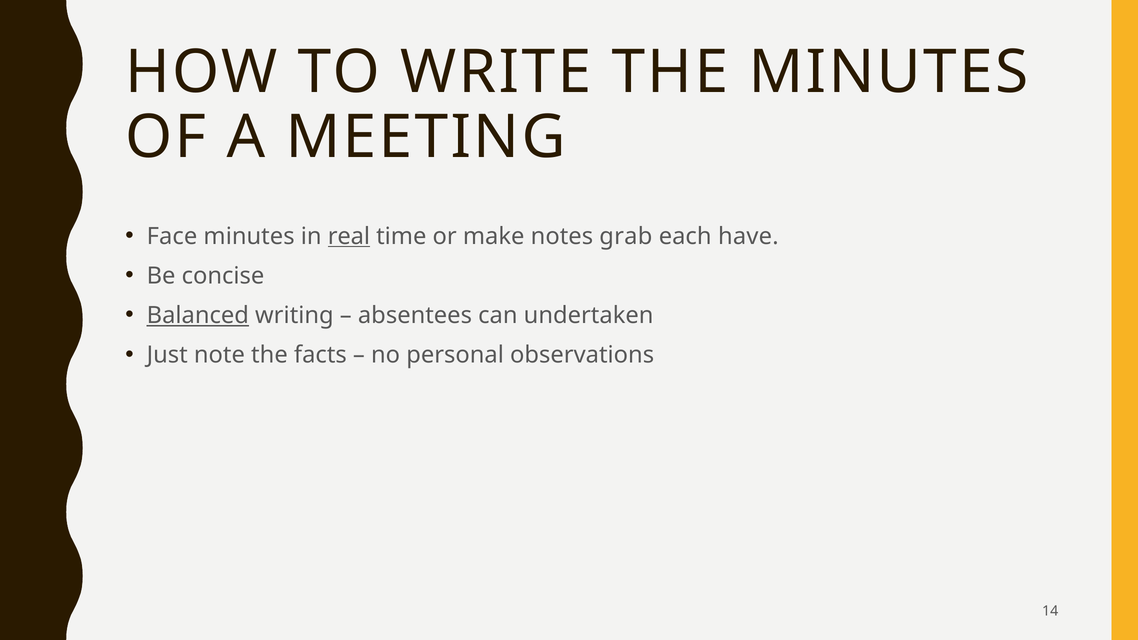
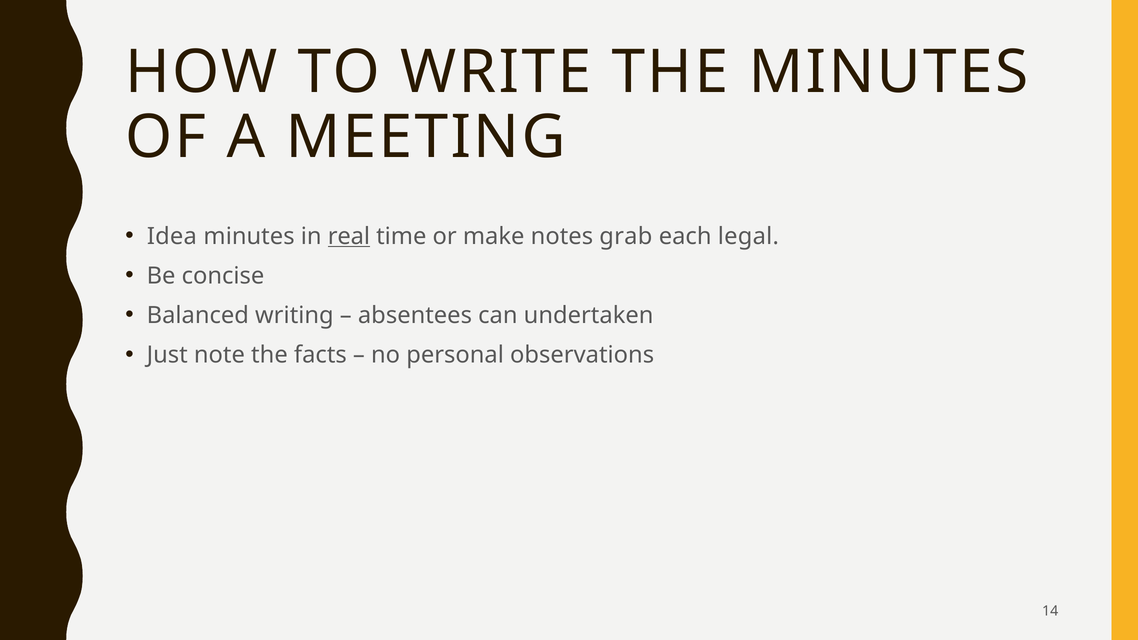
Face: Face -> Idea
have: have -> legal
Balanced underline: present -> none
